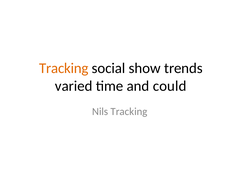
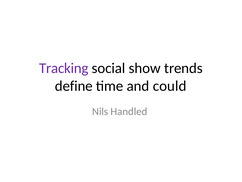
Tracking at (64, 68) colour: orange -> purple
varied: varied -> define
Nils Tracking: Tracking -> Handled
